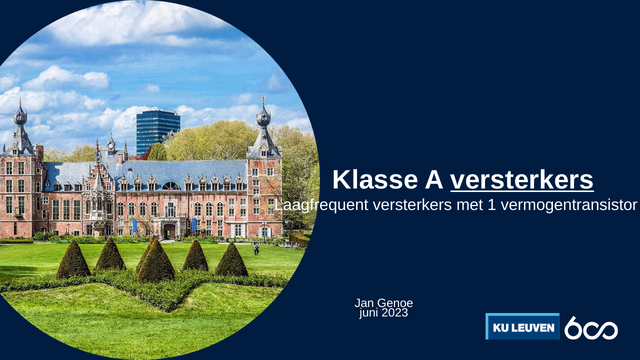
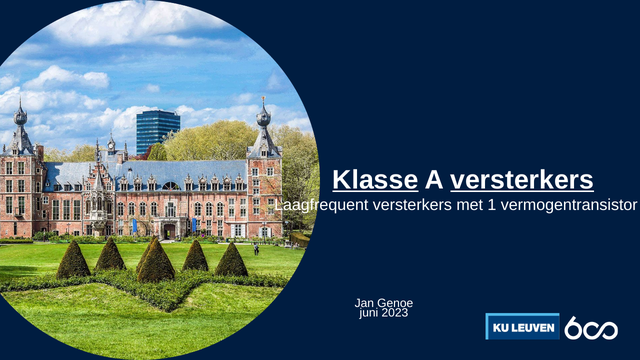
Klasse underline: none -> present
